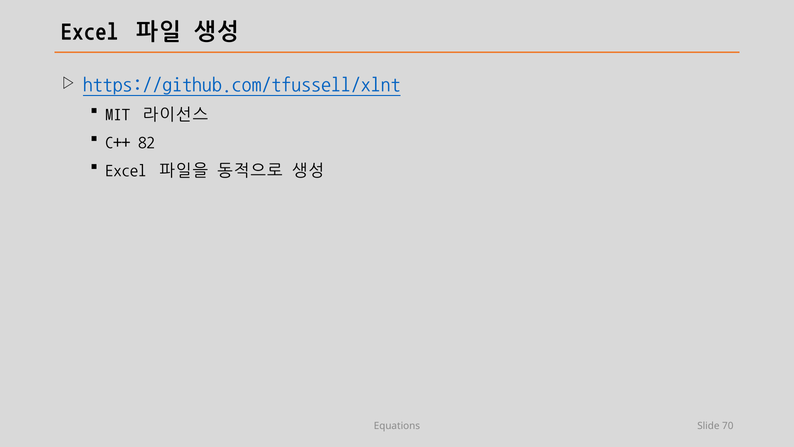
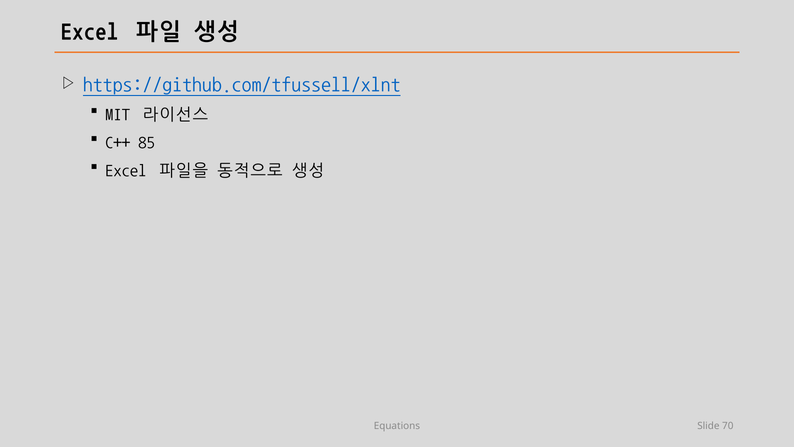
82: 82 -> 85
